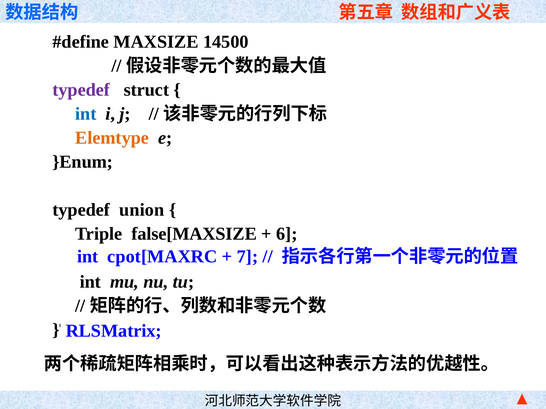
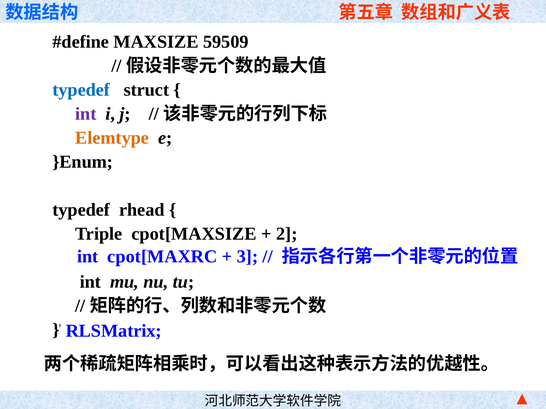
14500: 14500 -> 59509
typedef at (81, 90) colour: purple -> blue
int at (86, 114) colour: blue -> purple
union: union -> rhead
false[MAXSIZE: false[MAXSIZE -> cpot[MAXSIZE
6: 6 -> 2
7: 7 -> 3
